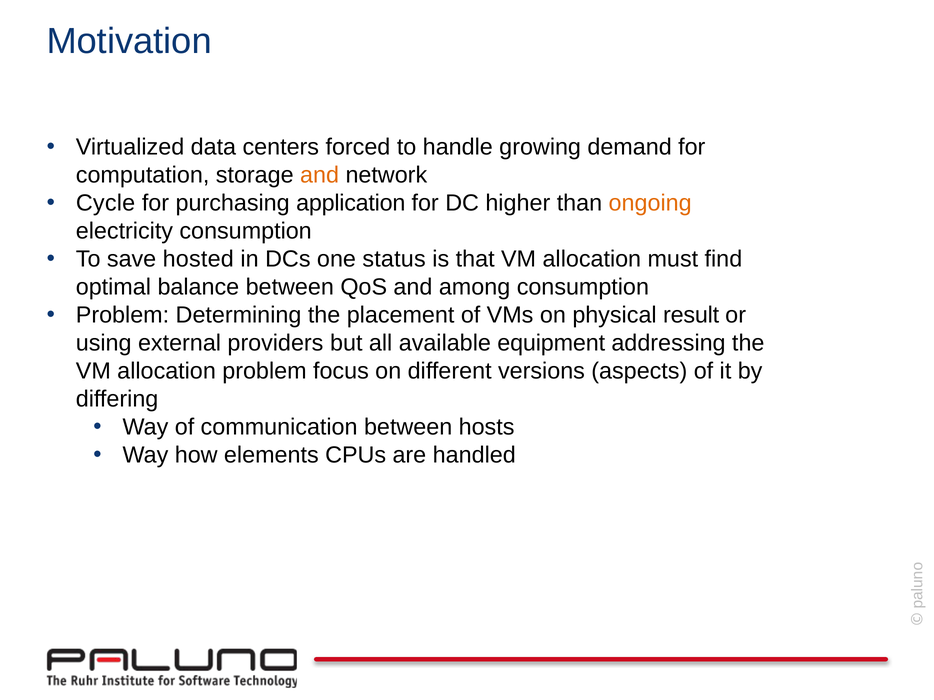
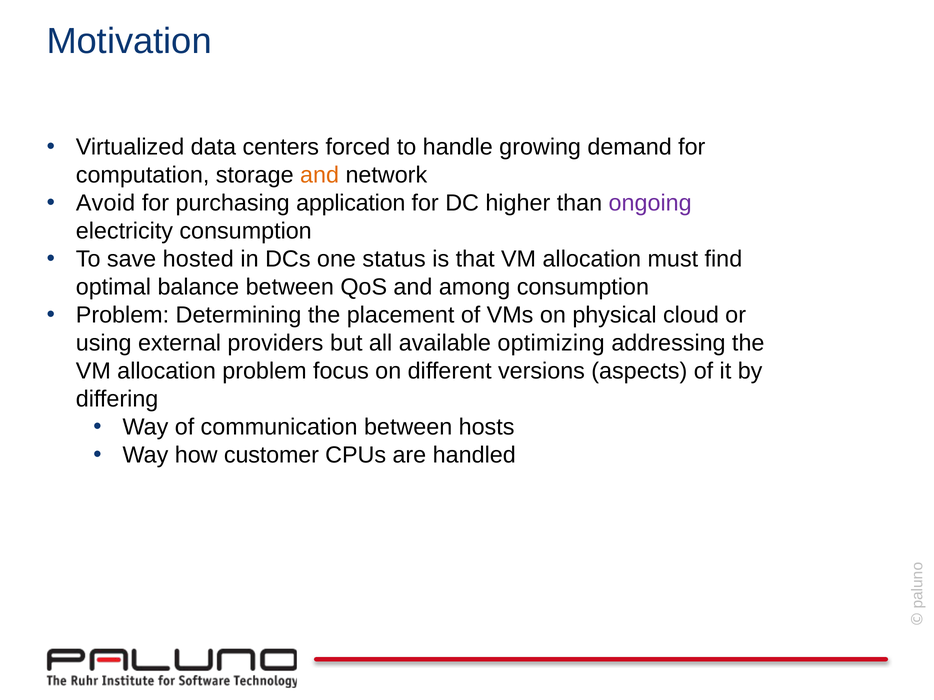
Cycle: Cycle -> Avoid
ongoing colour: orange -> purple
result: result -> cloud
equipment: equipment -> optimizing
elements: elements -> customer
